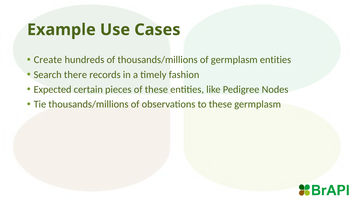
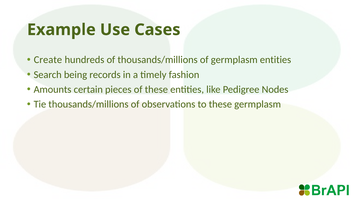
there: there -> being
Expected: Expected -> Amounts
